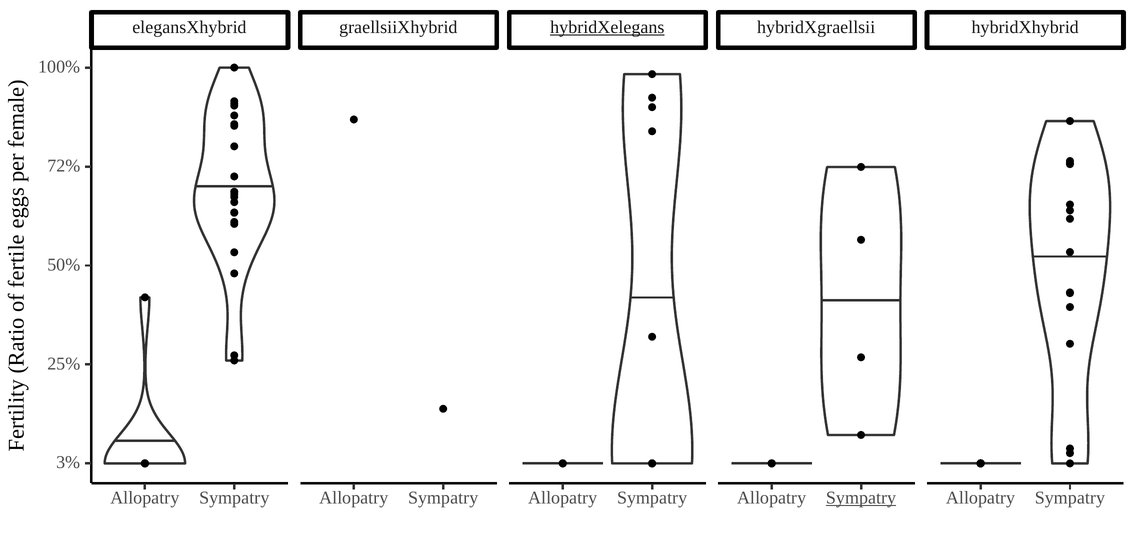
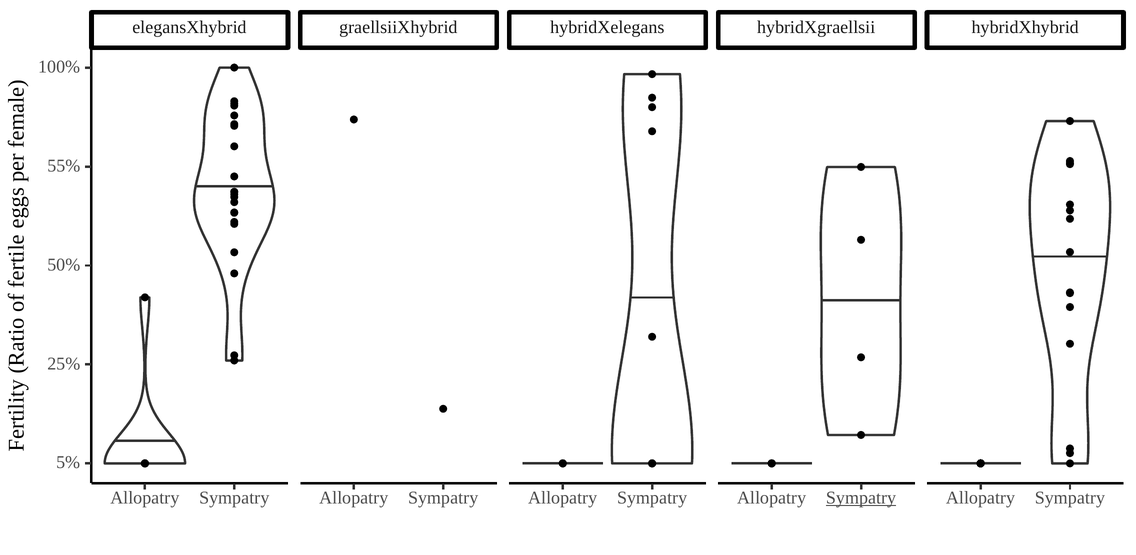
hybridXelegans underline: present -> none
72%: 72% -> 55%
3%: 3% -> 5%
